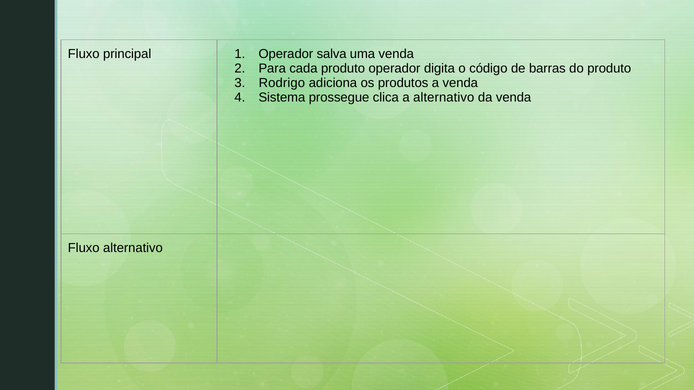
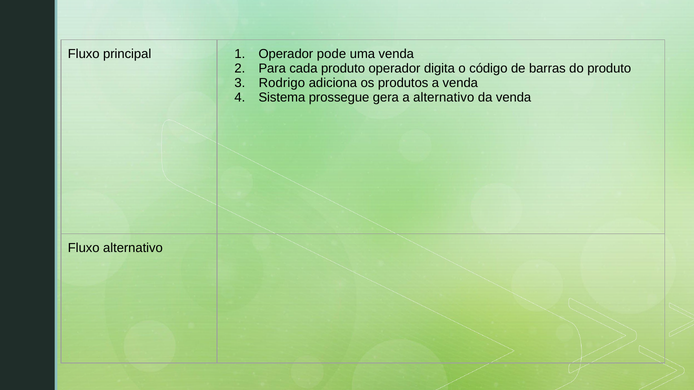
salva: salva -> pode
clica: clica -> gera
